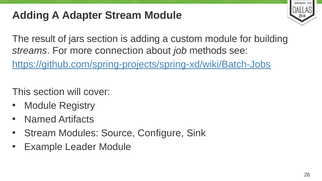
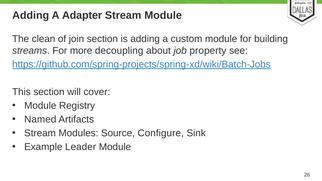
result: result -> clean
jars: jars -> join
connection: connection -> decoupling
methods: methods -> property
